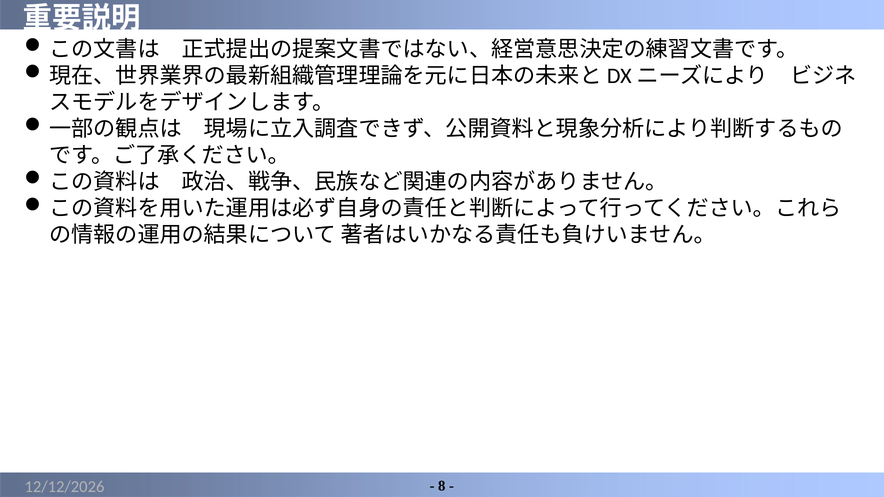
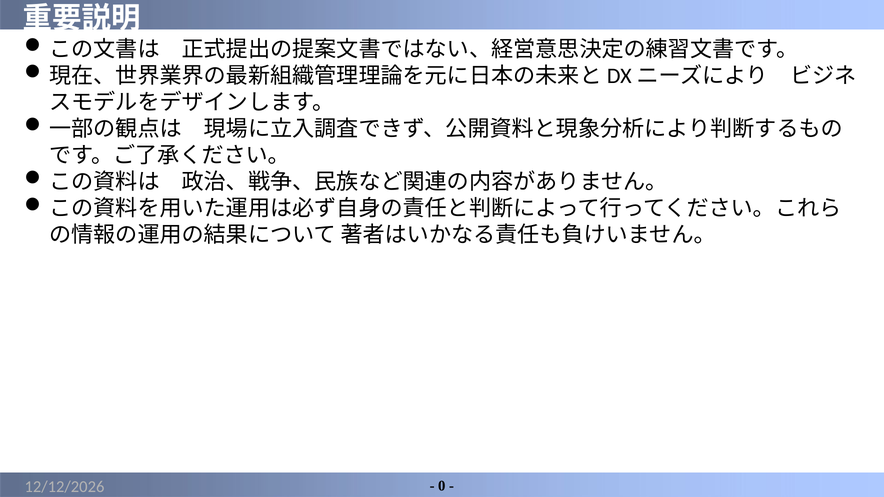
8: 8 -> 0
